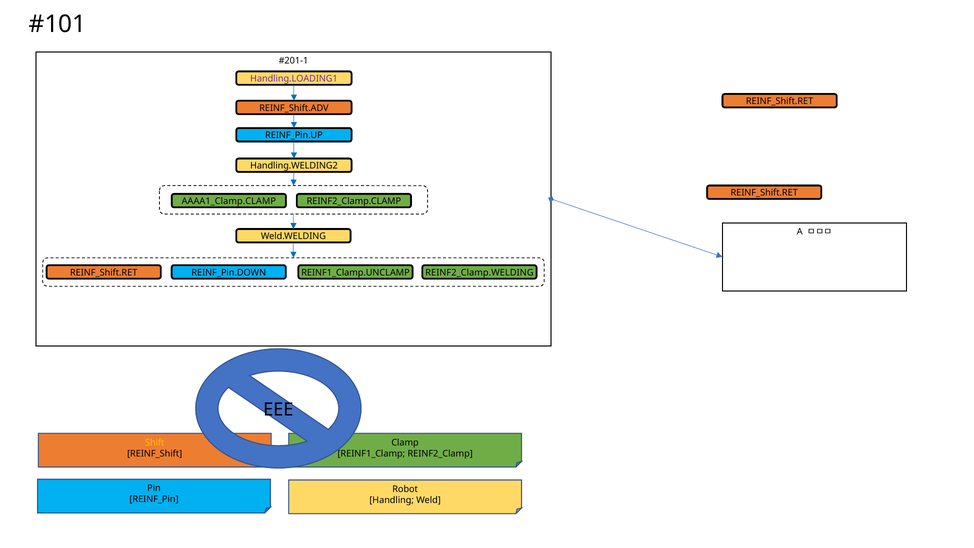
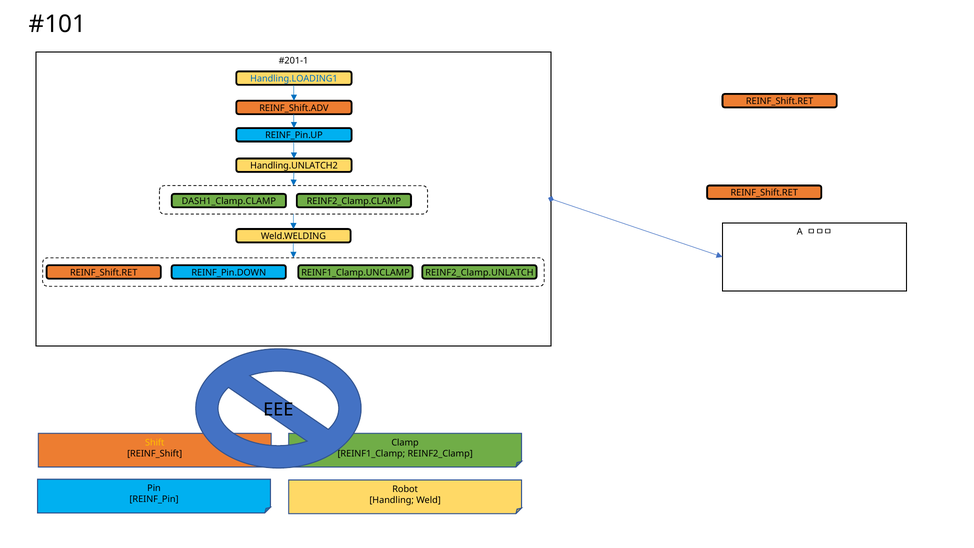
Handling.LOADING1 colour: purple -> blue
Handling.WELDING2: Handling.WELDING2 -> Handling.UNLATCH2
AAAA1_Clamp.CLAMP: AAAA1_Clamp.CLAMP -> DASH1_Clamp.CLAMP
REINF2_Clamp.WELDING: REINF2_Clamp.WELDING -> REINF2_Clamp.UNLATCH
